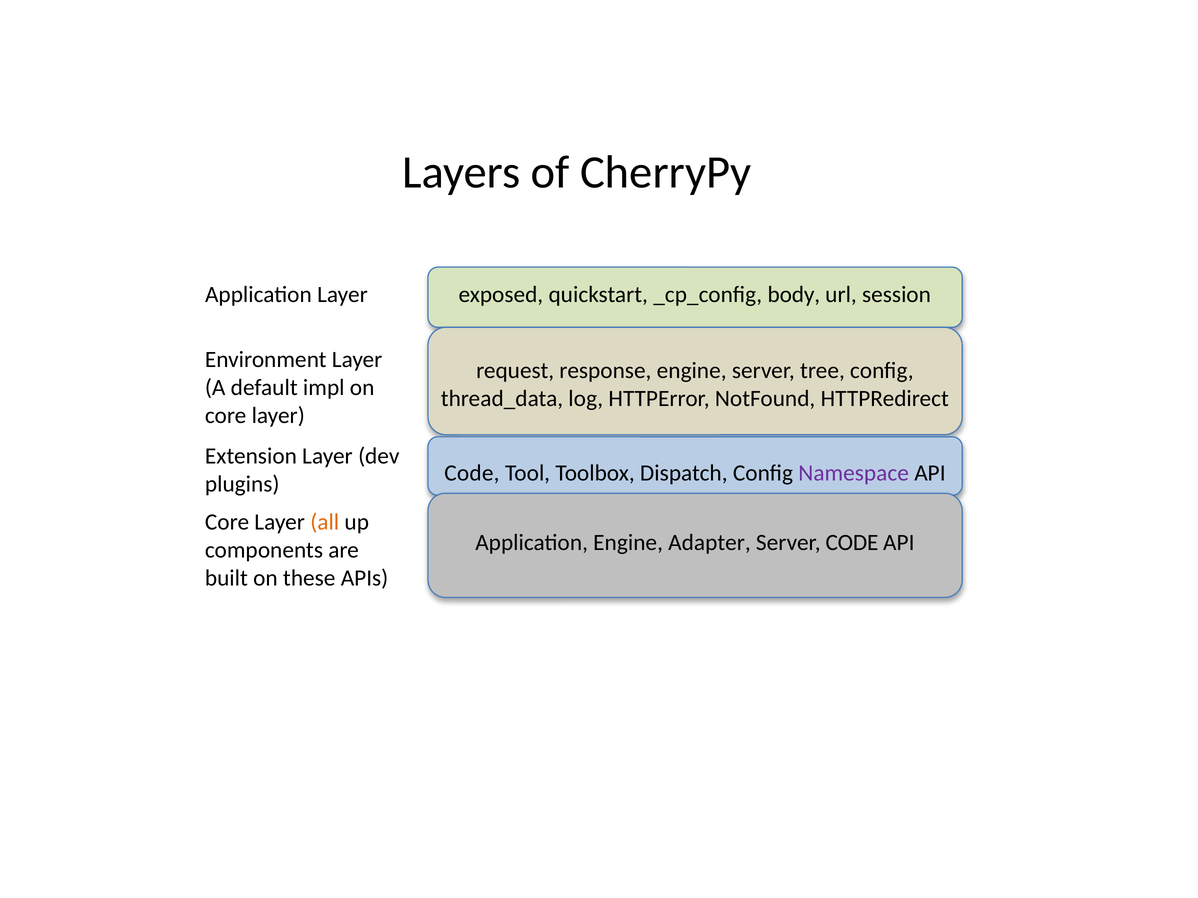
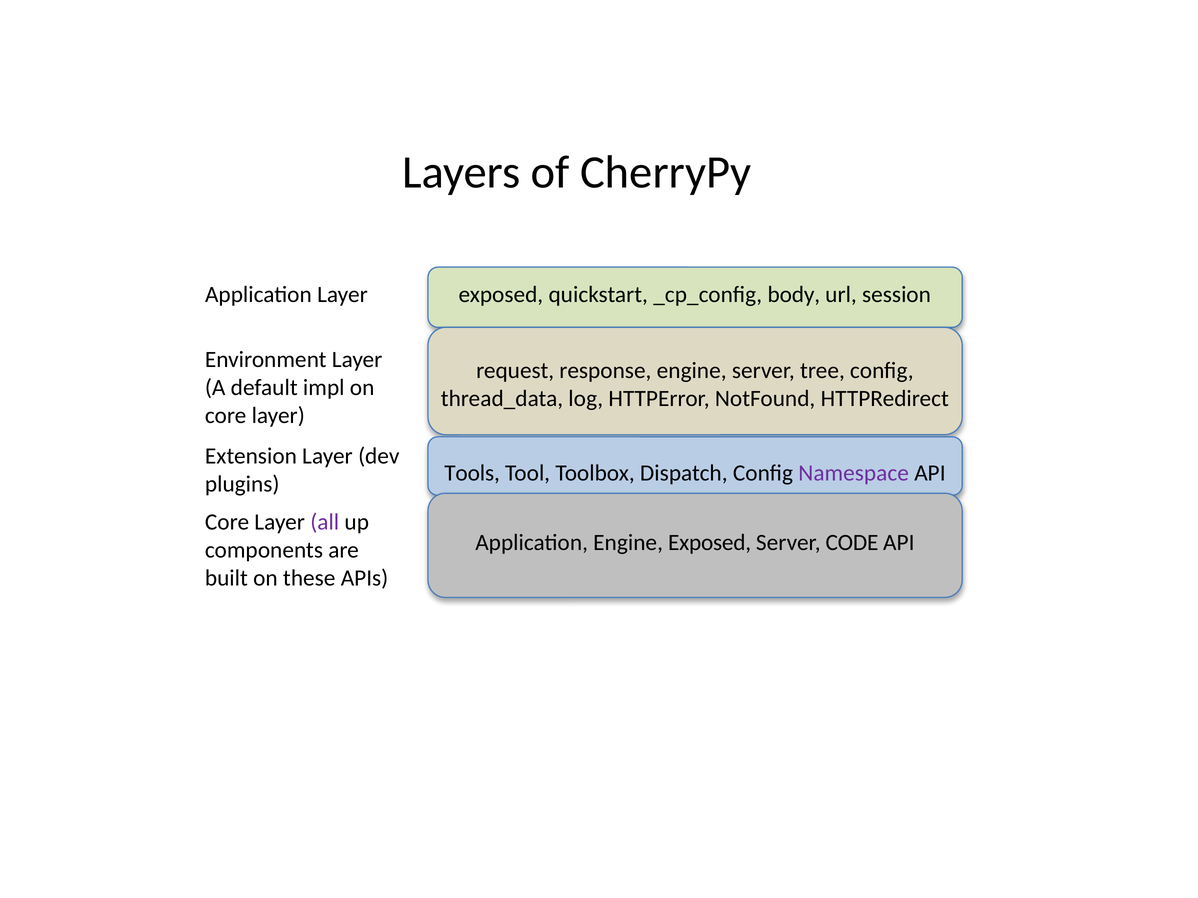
Code at (472, 473): Code -> Tools
all colour: orange -> purple
Engine Adapter: Adapter -> Exposed
